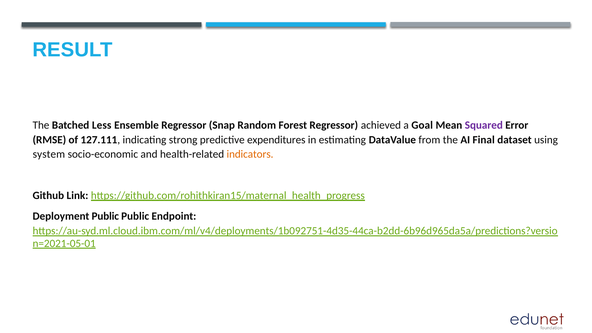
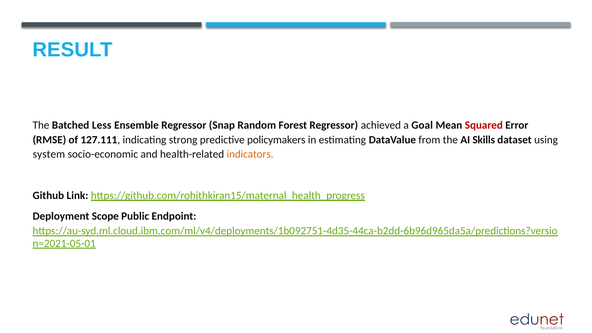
Squared colour: purple -> red
expenditures: expenditures -> policymakers
Final: Final -> Skills
Deployment Public: Public -> Scope
